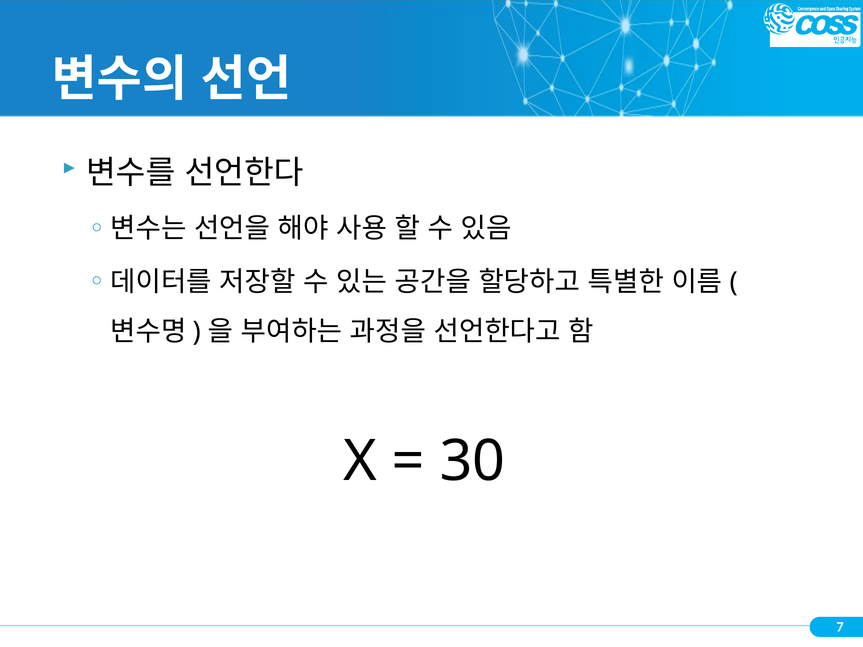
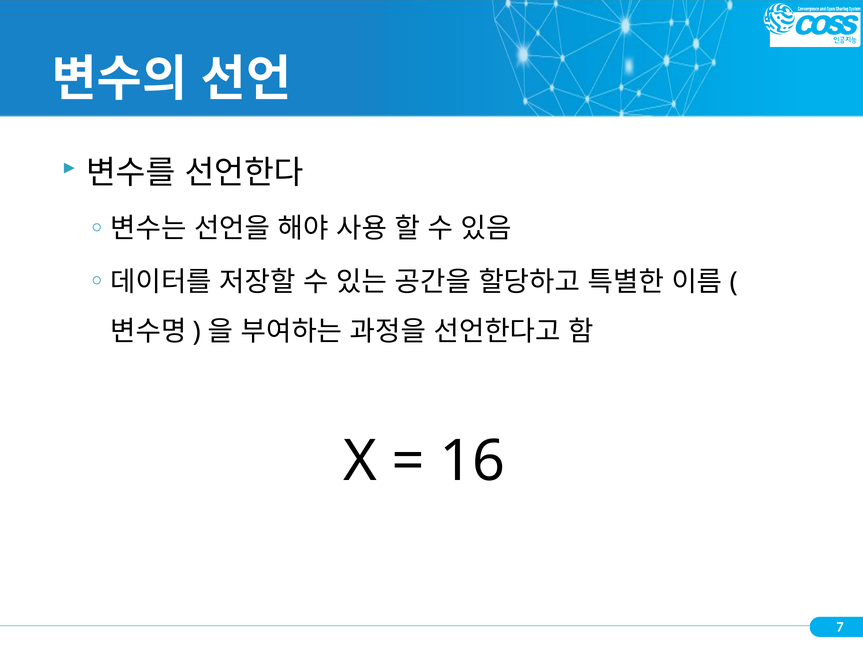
30: 30 -> 16
